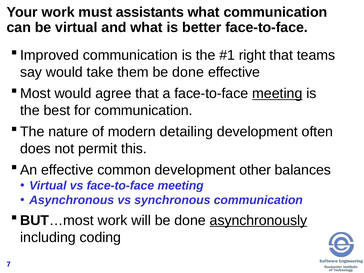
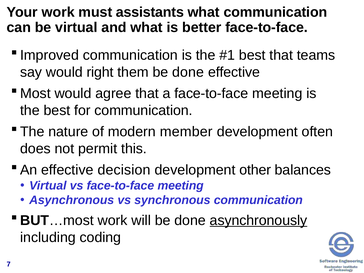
right at (252, 55): right -> best
take: take -> right
meeting at (277, 93) underline: present -> none
detailing: detailing -> member
common: common -> decision
